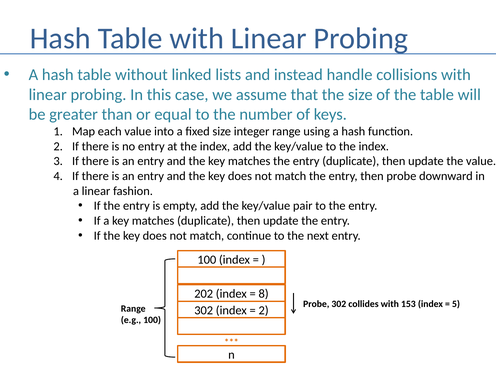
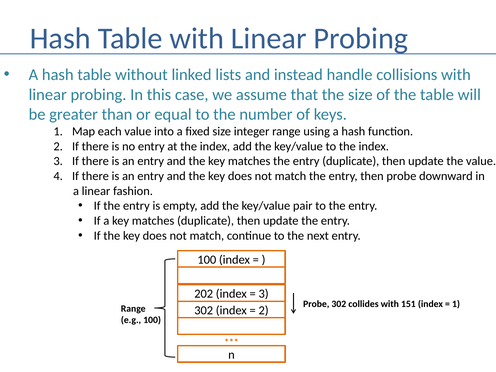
8 at (264, 294): 8 -> 3
153: 153 -> 151
5 at (456, 304): 5 -> 1
